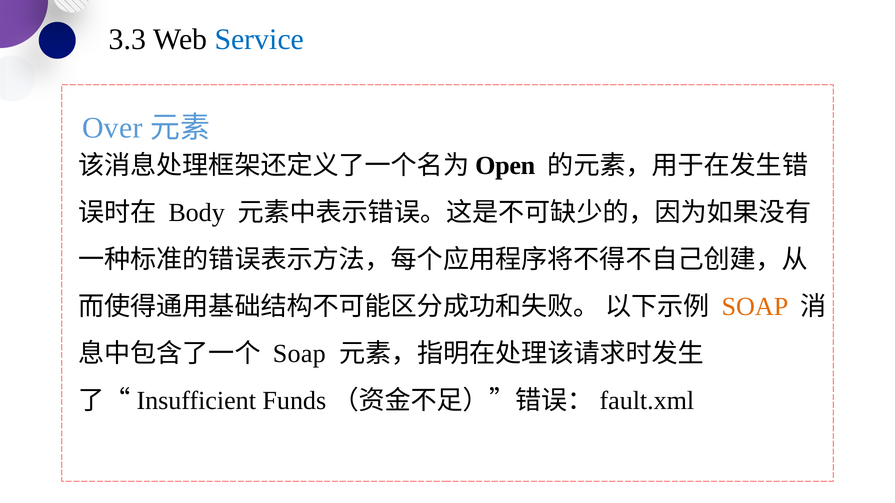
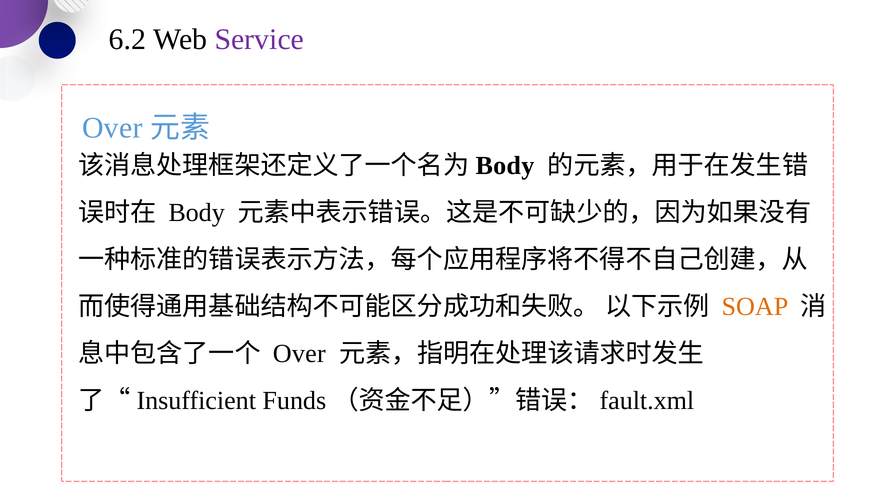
3.3: 3.3 -> 6.2
Service colour: blue -> purple
Open at (505, 166): Open -> Body
Soap at (299, 354): Soap -> Over
